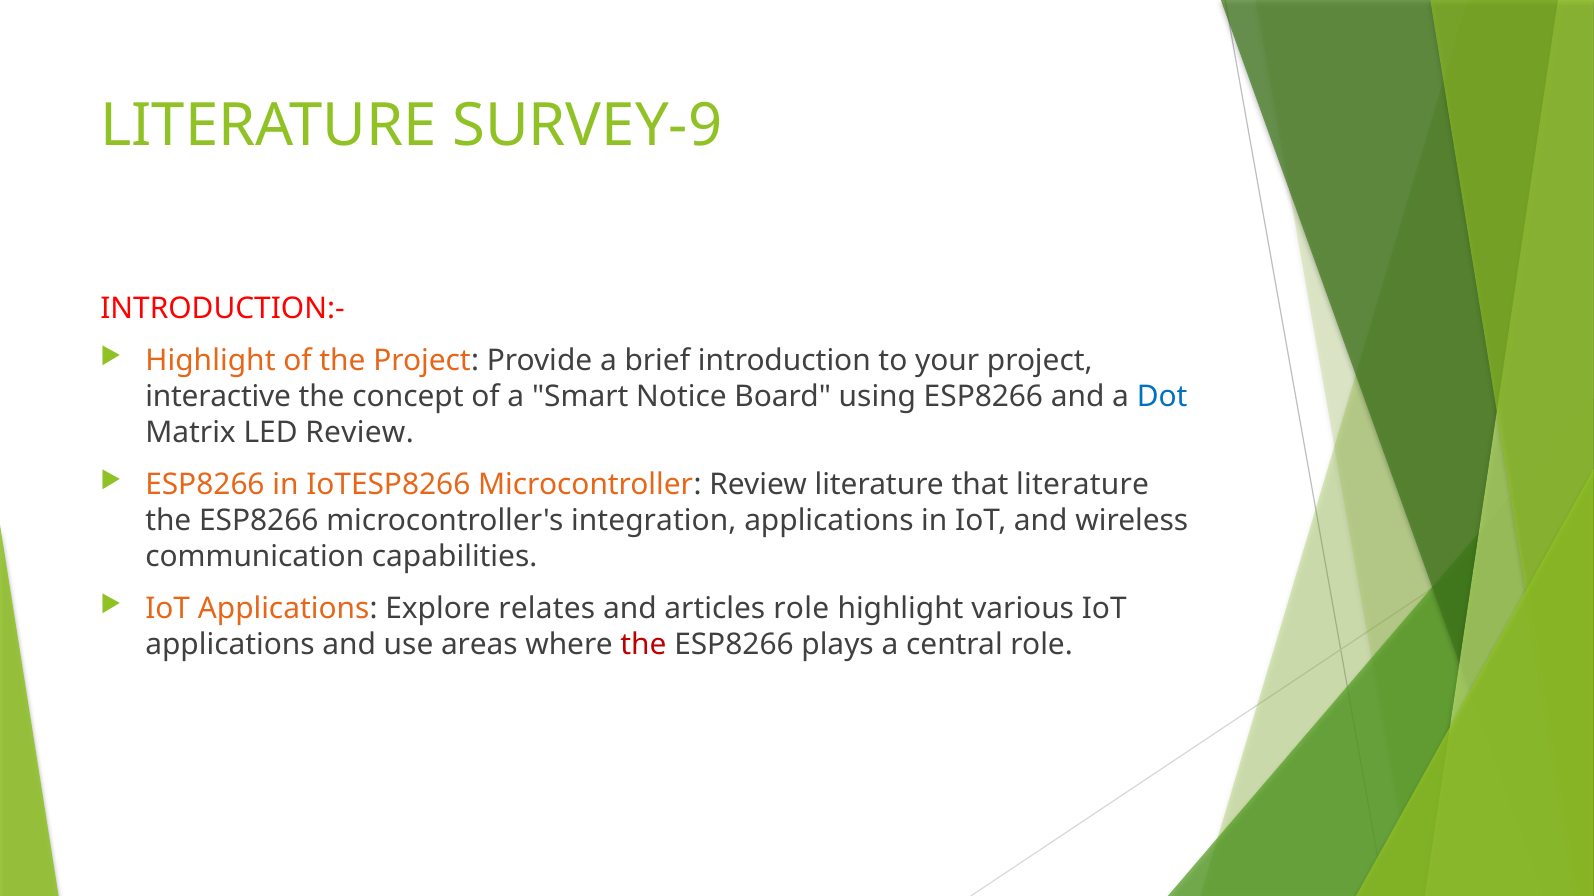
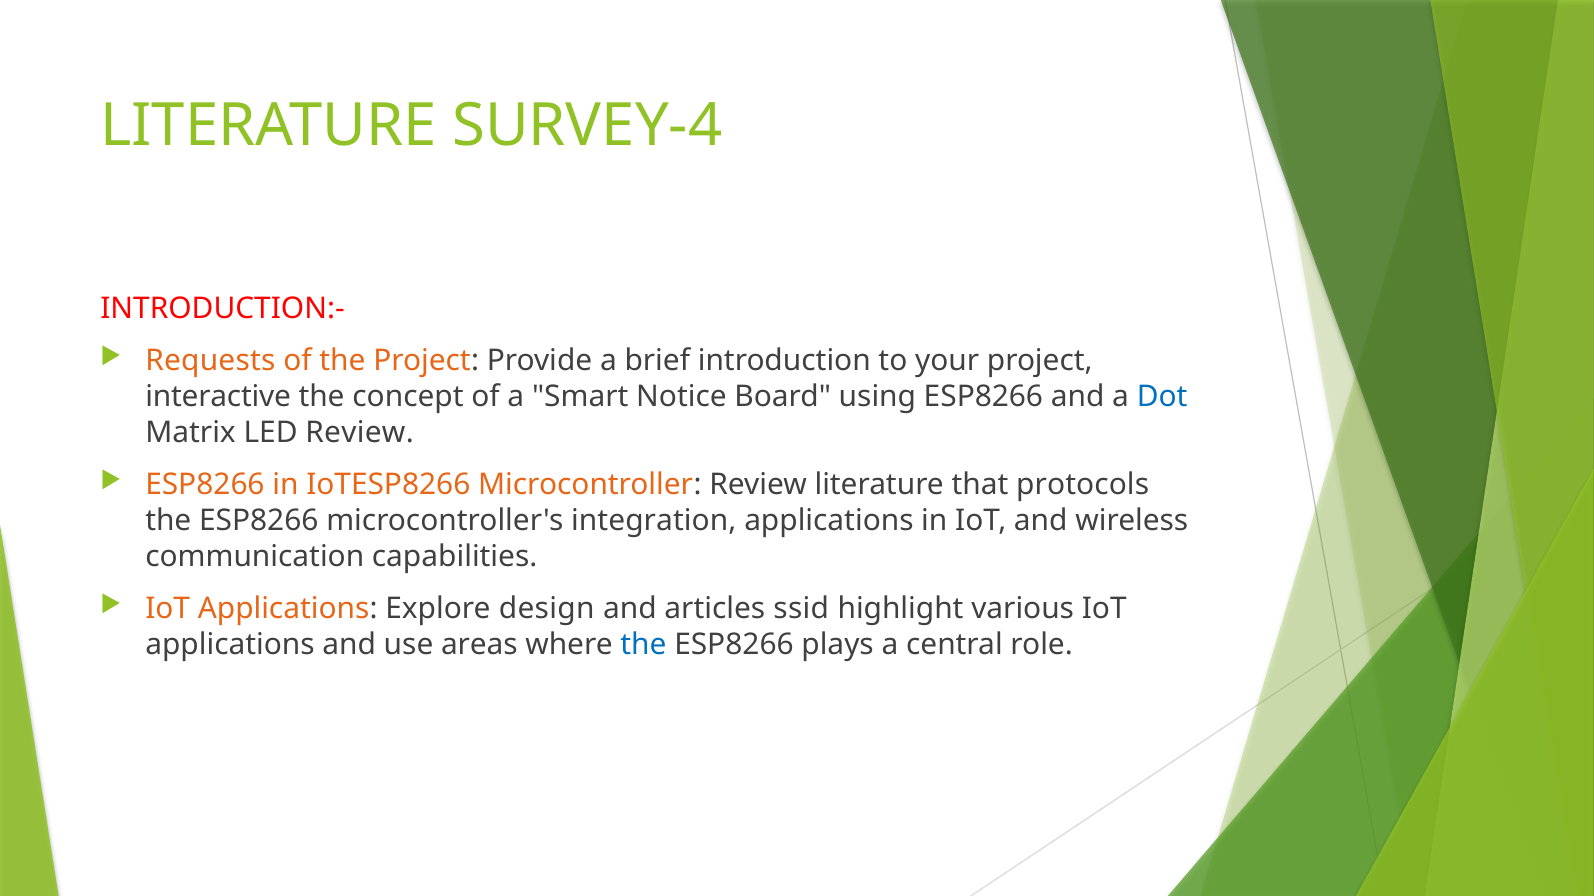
SURVEY-9: SURVEY-9 -> SURVEY-4
Highlight at (210, 361): Highlight -> Requests
that literature: literature -> protocols
relates: relates -> design
articles role: role -> ssid
the at (644, 645) colour: red -> blue
